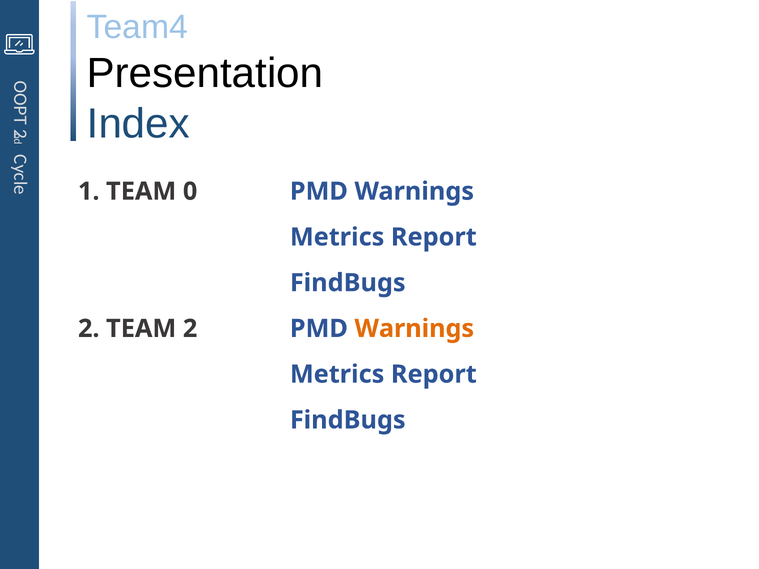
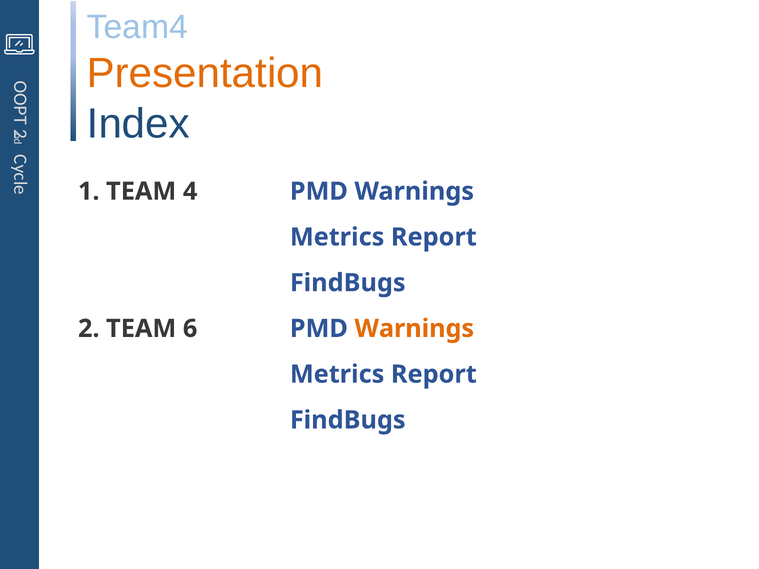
Presentation colour: black -> orange
0: 0 -> 4
TEAM 2: 2 -> 6
